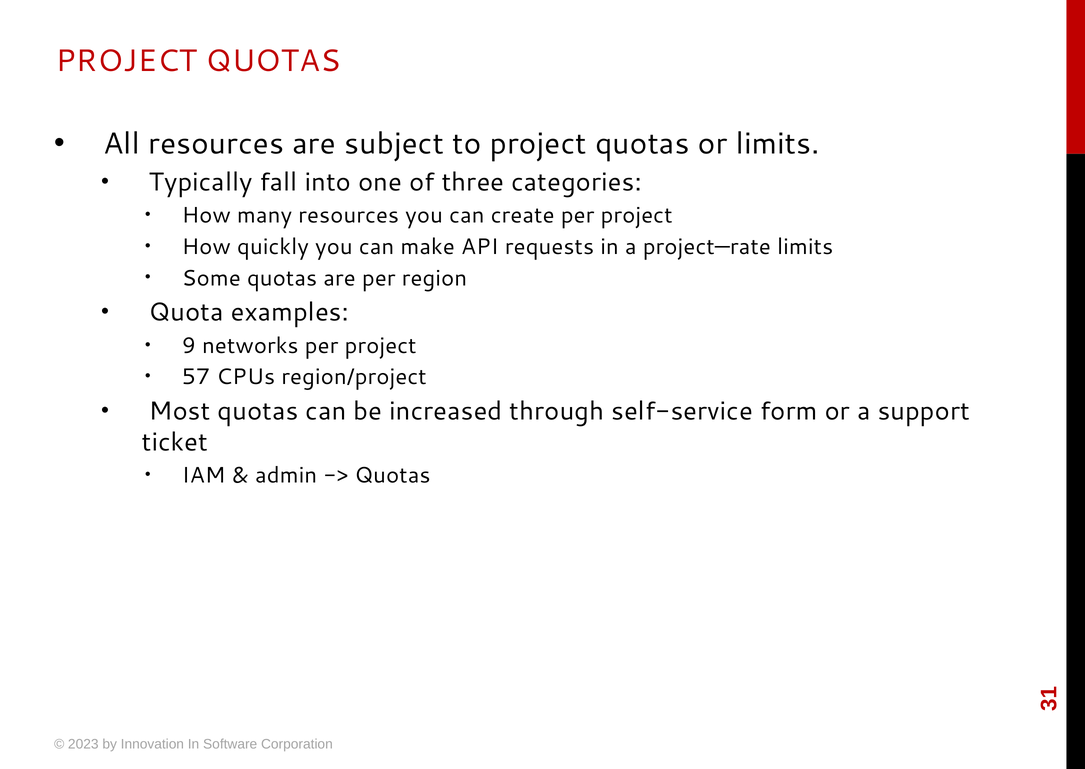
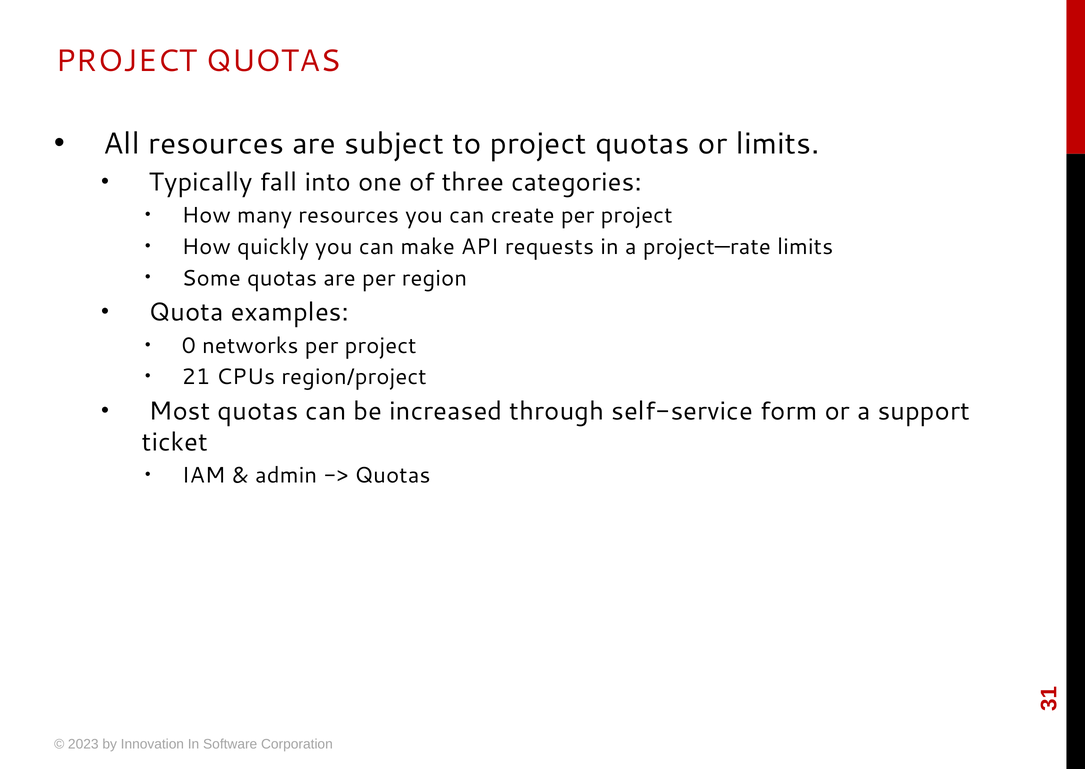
9: 9 -> 0
57: 57 -> 21
